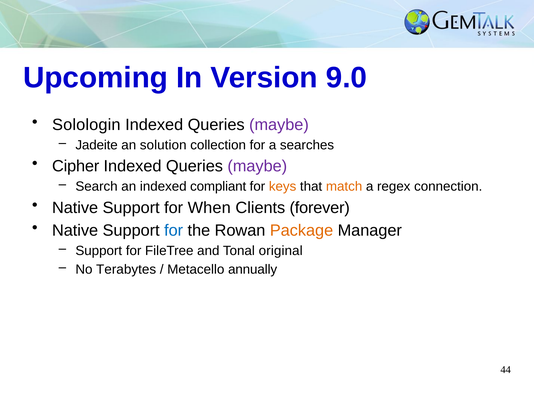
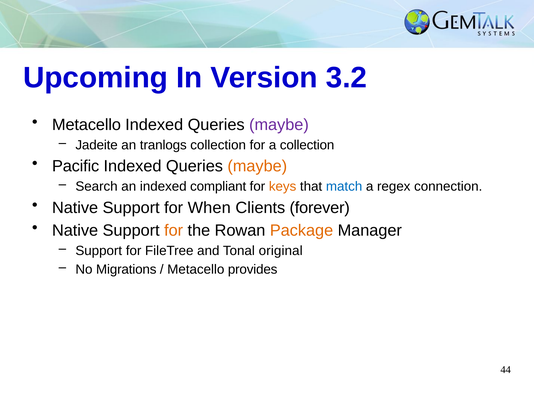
9.0: 9.0 -> 3.2
Solologin at (86, 125): Solologin -> Metacello
solution: solution -> tranlogs
a searches: searches -> collection
Cipher: Cipher -> Pacific
maybe at (257, 166) colour: purple -> orange
match colour: orange -> blue
for at (174, 231) colour: blue -> orange
Terabytes: Terabytes -> Migrations
annually: annually -> provides
